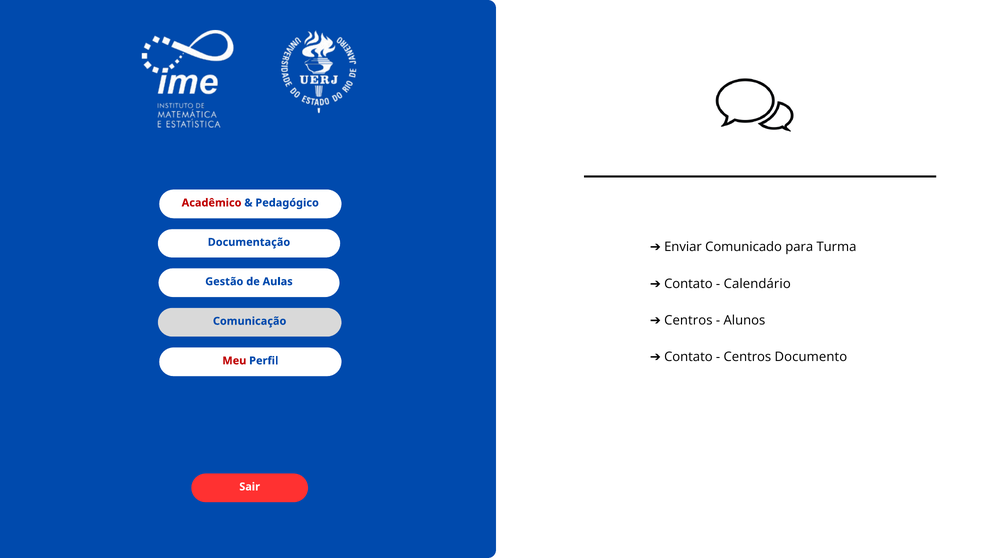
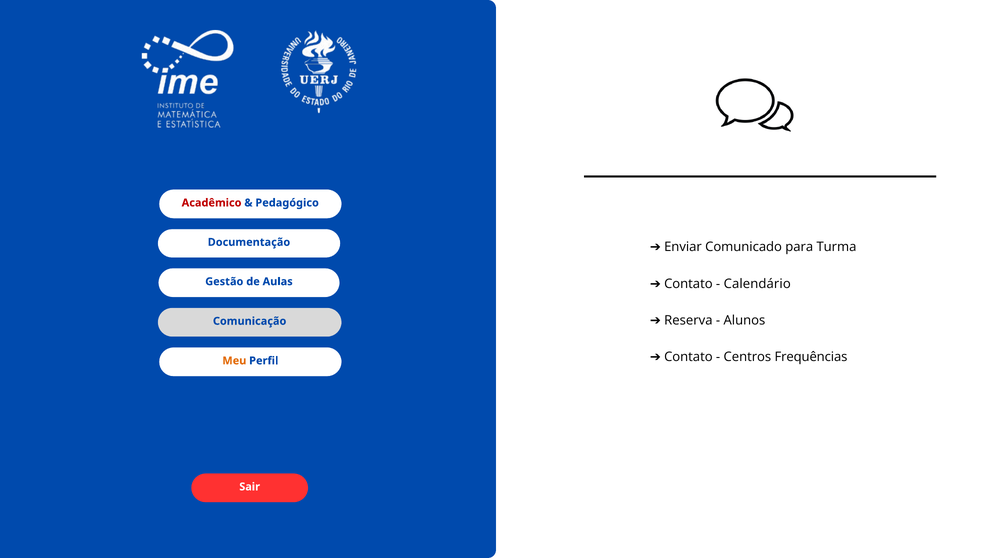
Centros at (688, 320): Centros -> Reserva
Documento: Documento -> Frequências
Meu colour: red -> orange
